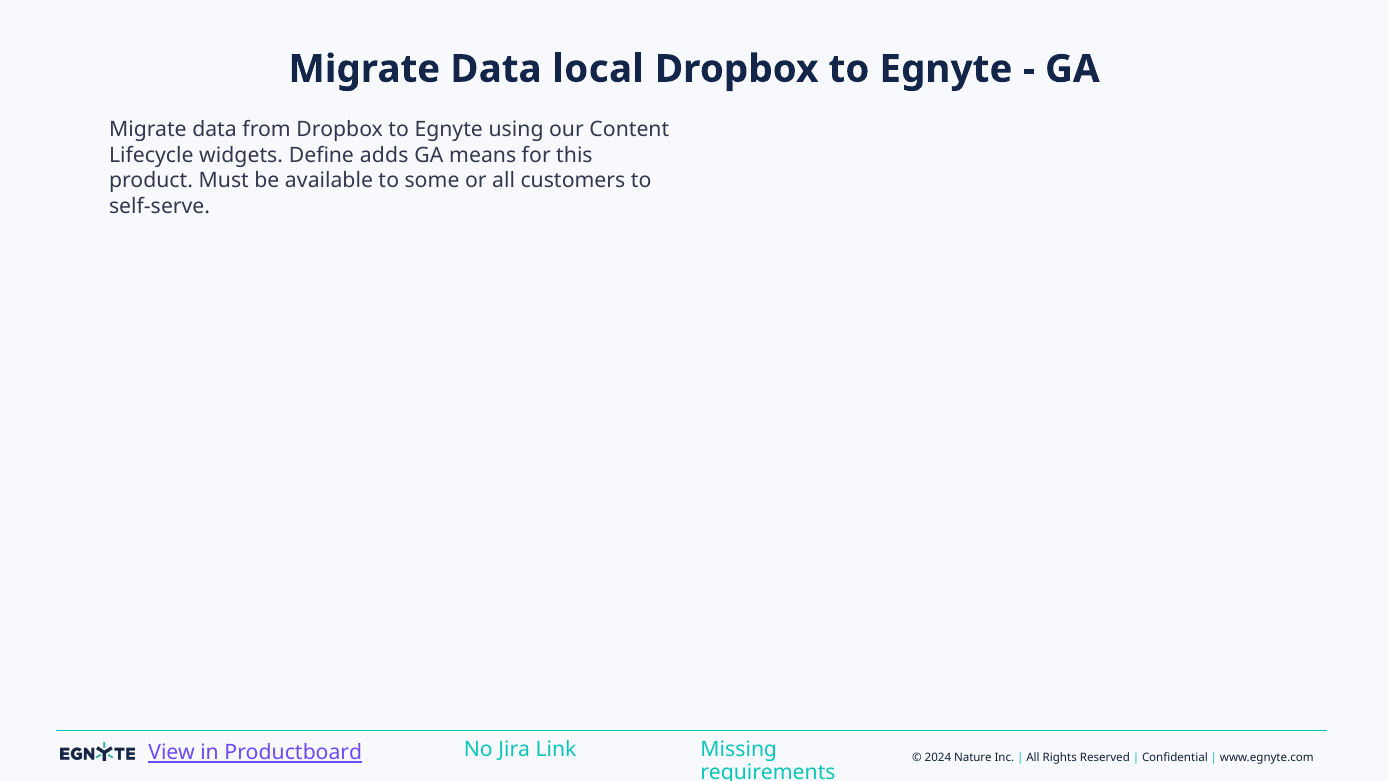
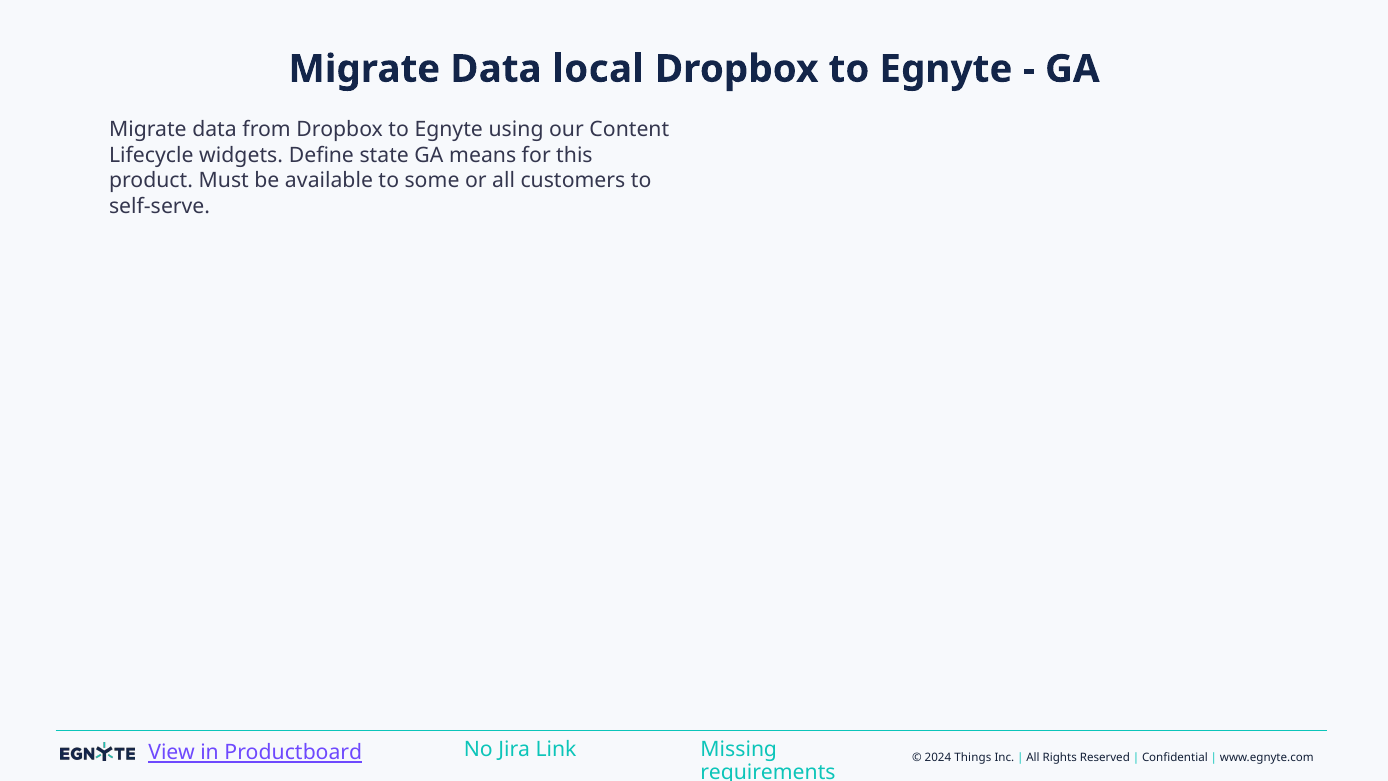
adds: adds -> state
Nature: Nature -> Things
